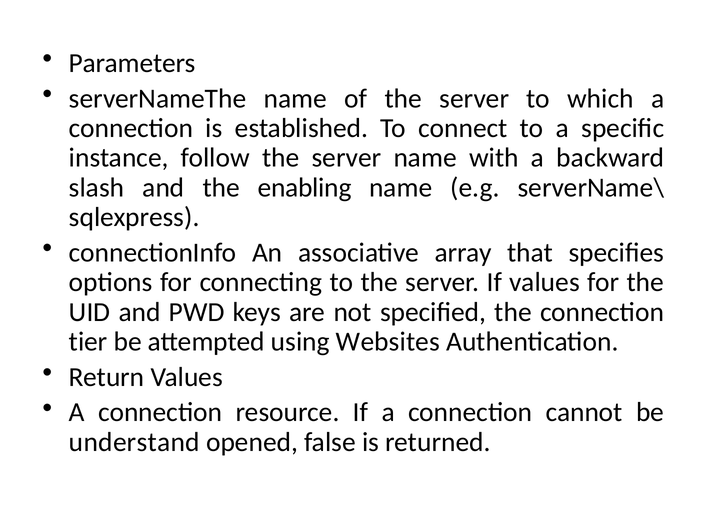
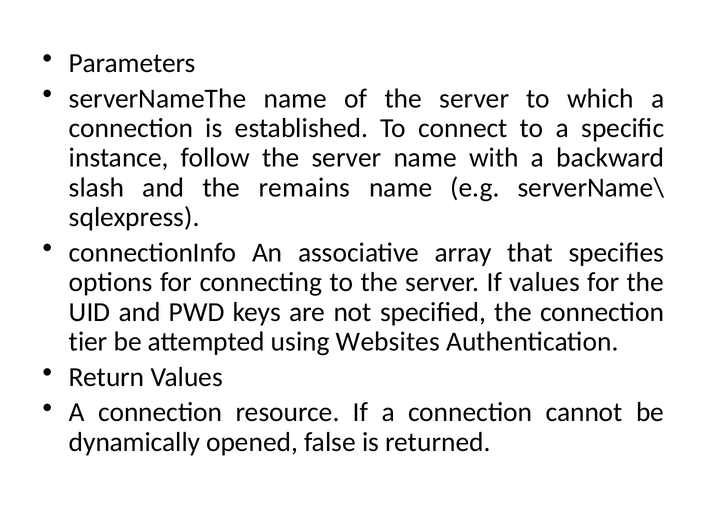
enabling: enabling -> remains
understand: understand -> dynamically
